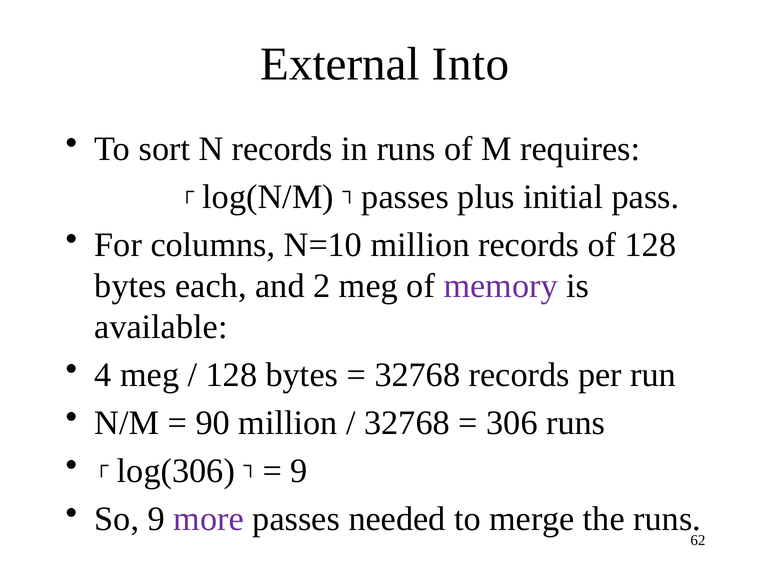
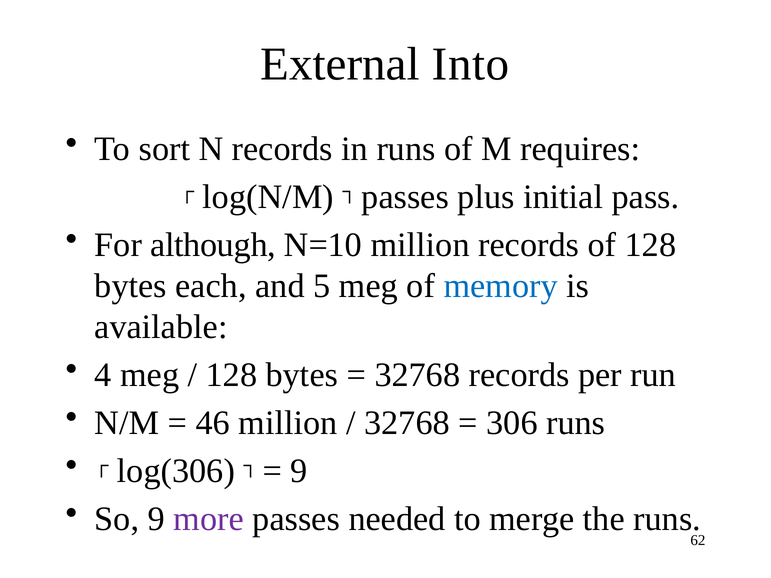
columns: columns -> although
2: 2 -> 5
memory colour: purple -> blue
90: 90 -> 46
